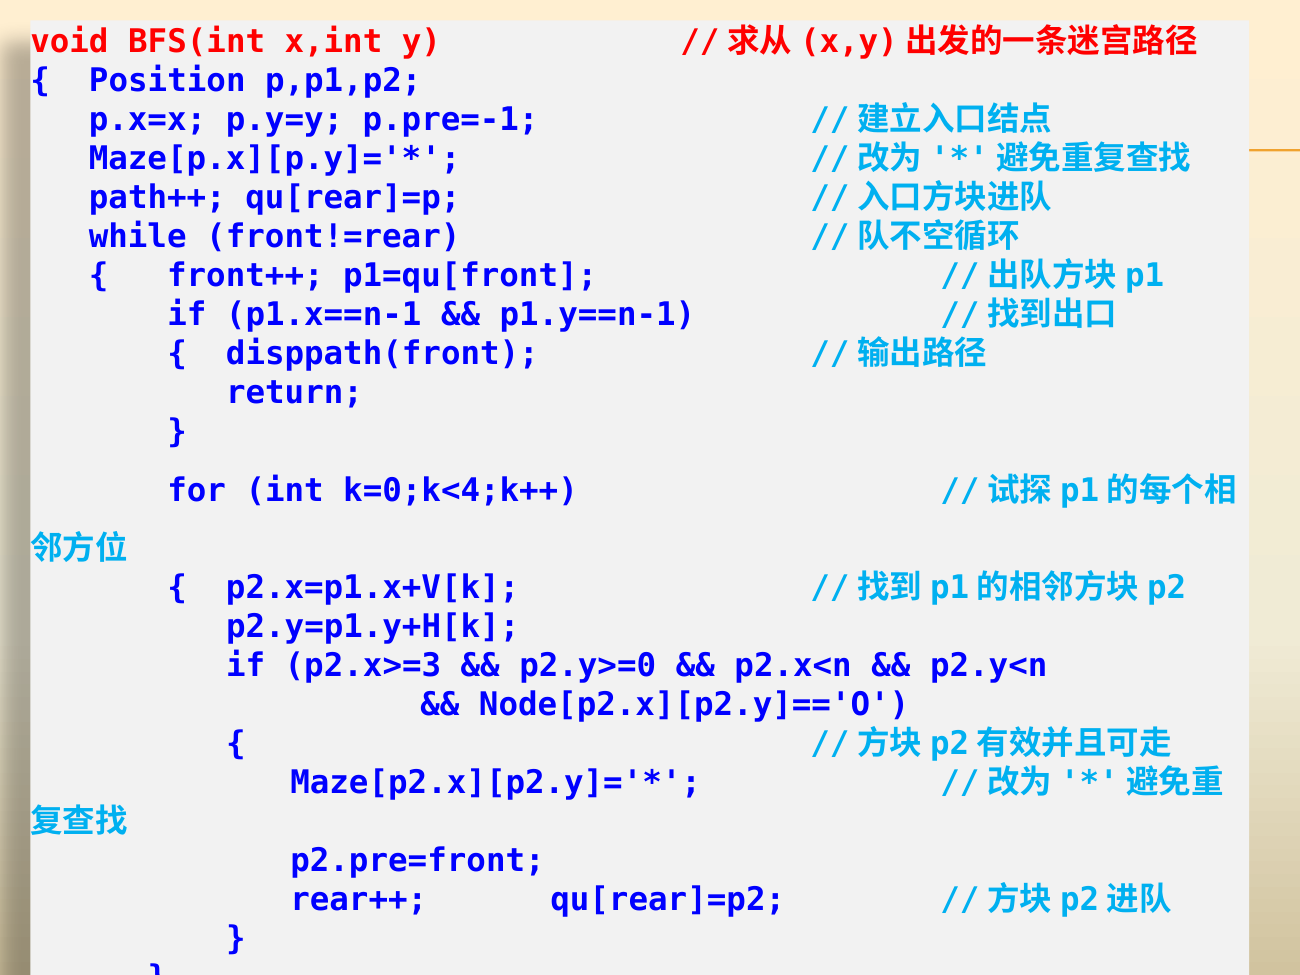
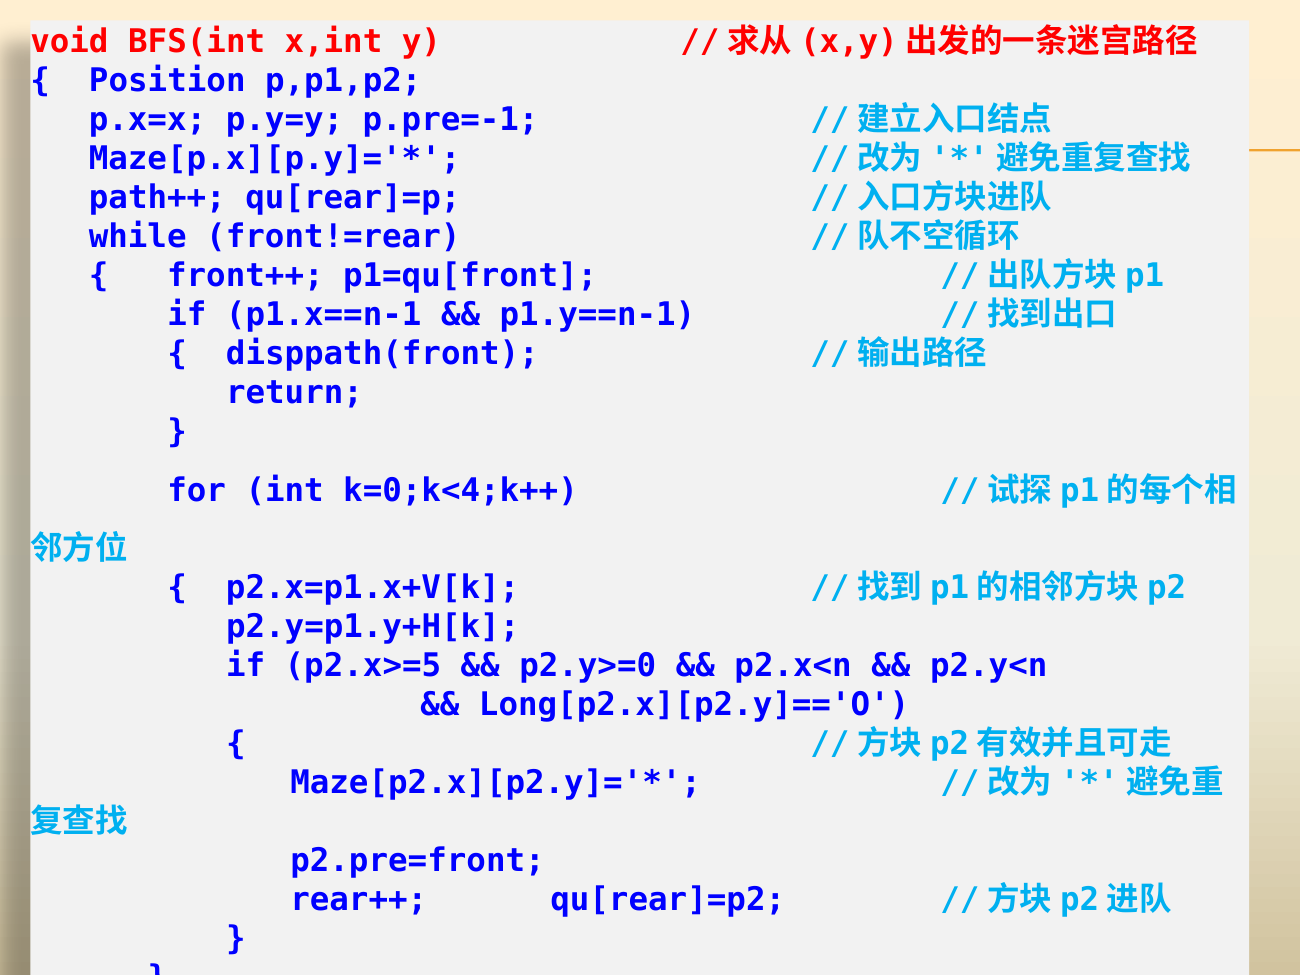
p2.x>=3: p2.x>=3 -> p2.x>=5
Node[p2.x][p2.y]=='O: Node[p2.x][p2.y]=='O -> Long[p2.x][p2.y]=='O
